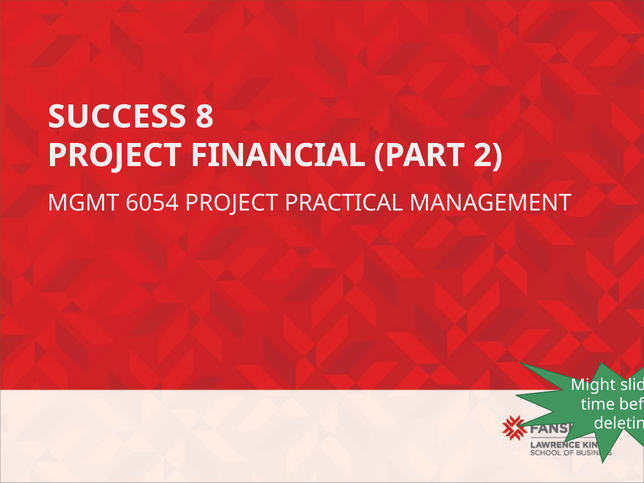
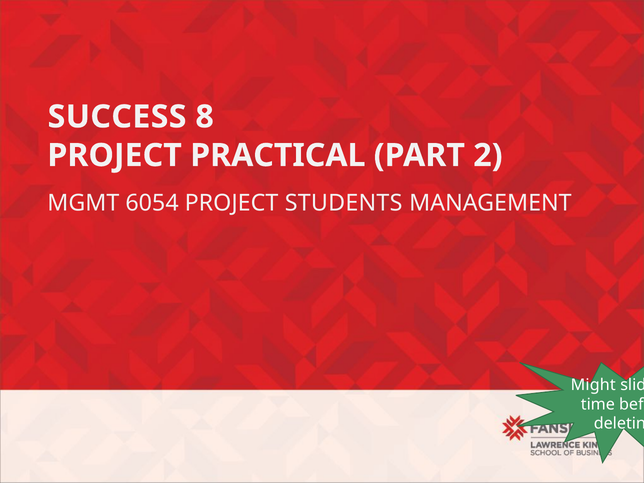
FINANCIAL: FINANCIAL -> PRACTICAL
PRACTICAL: PRACTICAL -> STUDENTS
